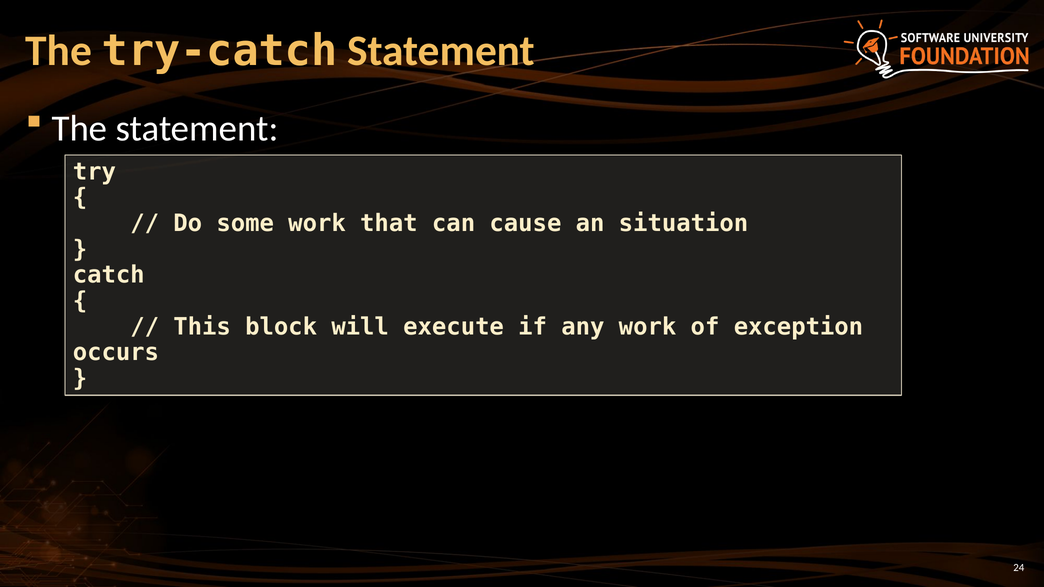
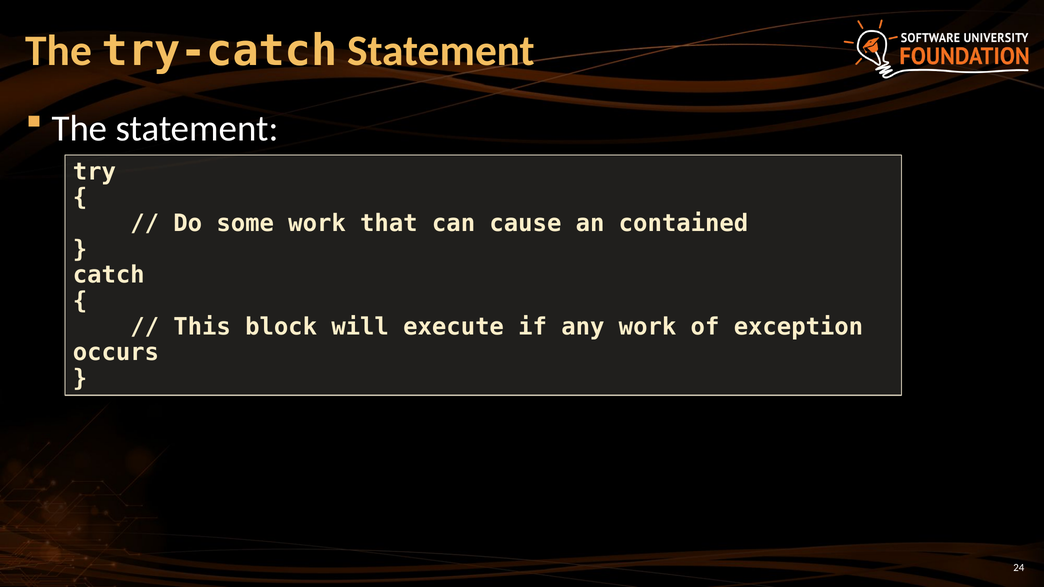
situation: situation -> contained
